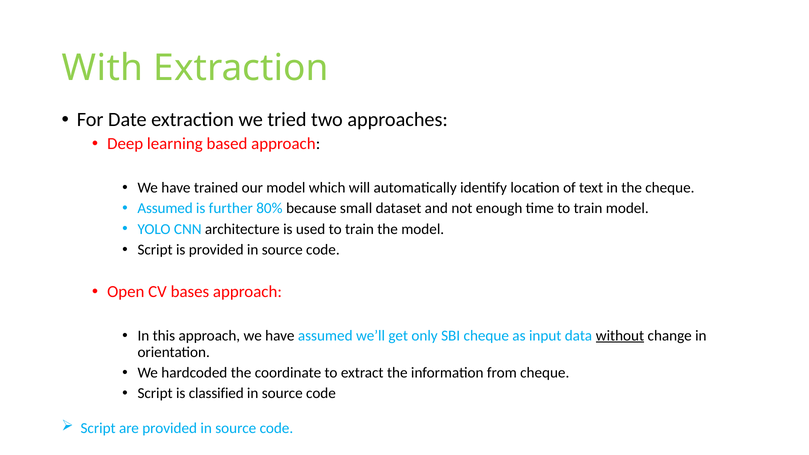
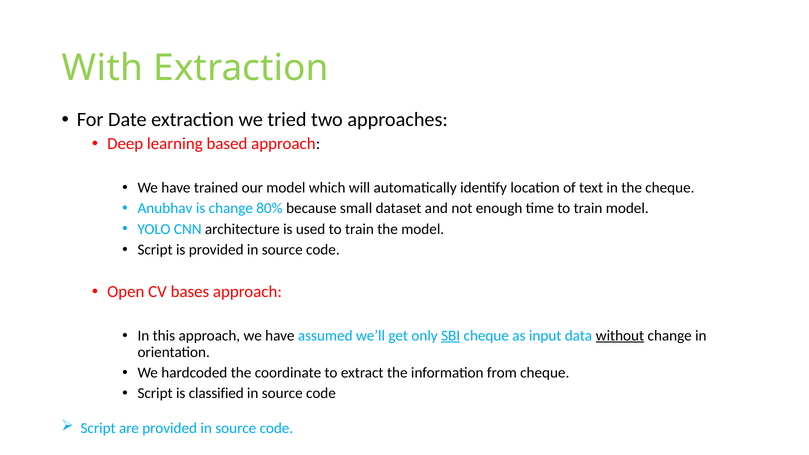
Assumed at (165, 208): Assumed -> Anubhav
is further: further -> change
SBI underline: none -> present
